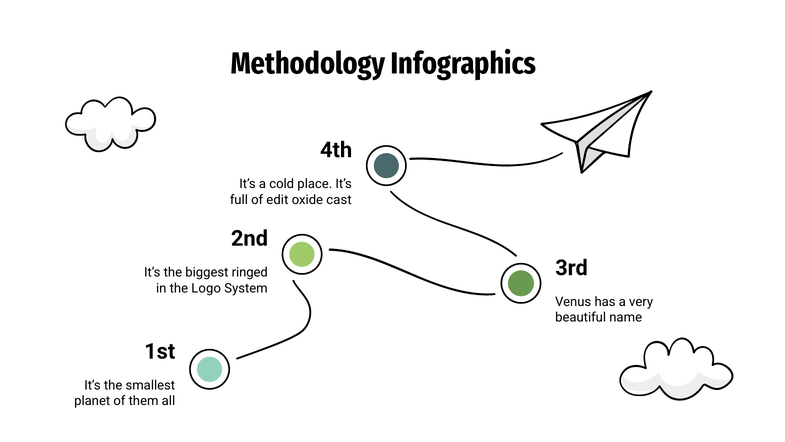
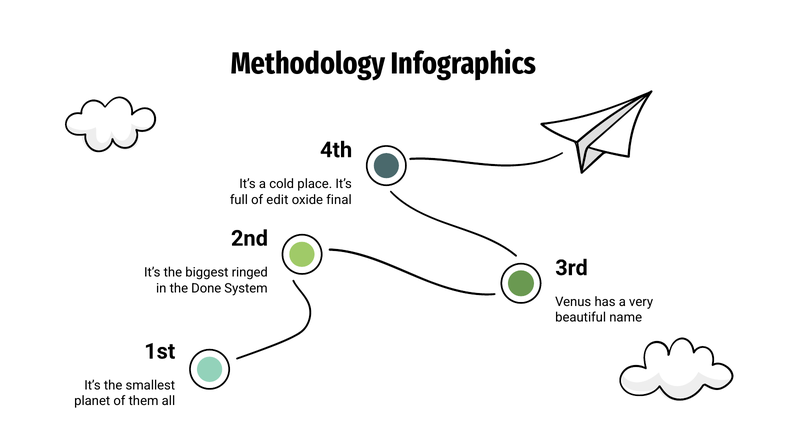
cast: cast -> final
Logo: Logo -> Done
